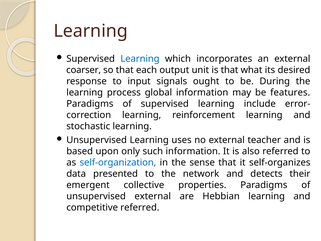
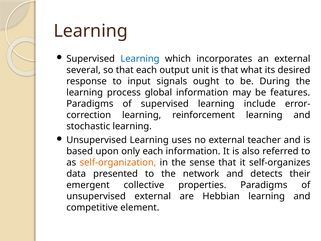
coarser: coarser -> several
only such: such -> each
self-organization colour: blue -> orange
competitive referred: referred -> element
